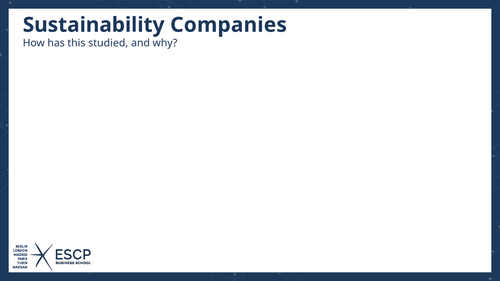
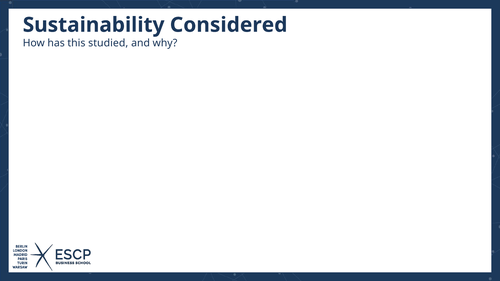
Companies: Companies -> Considered
